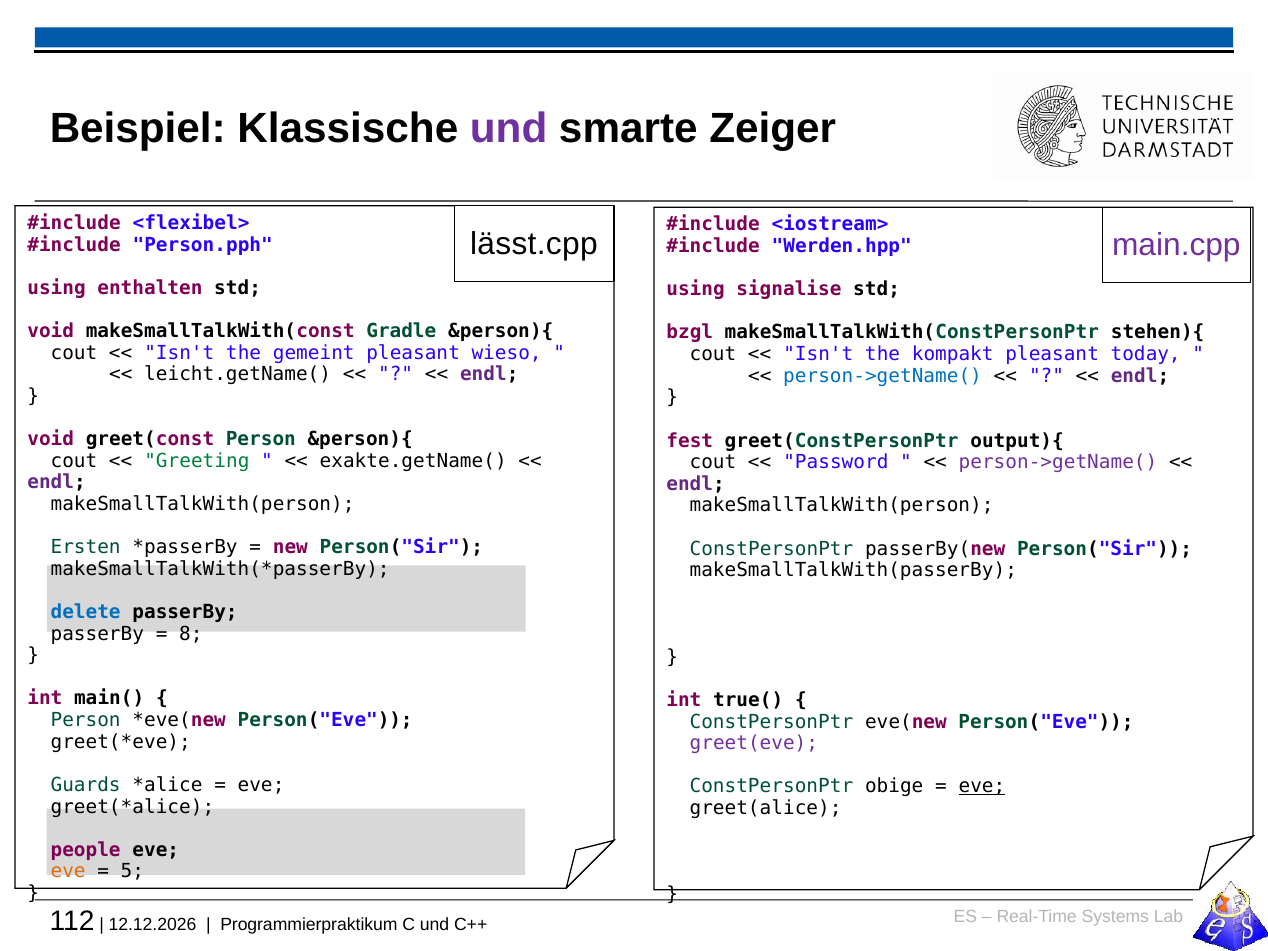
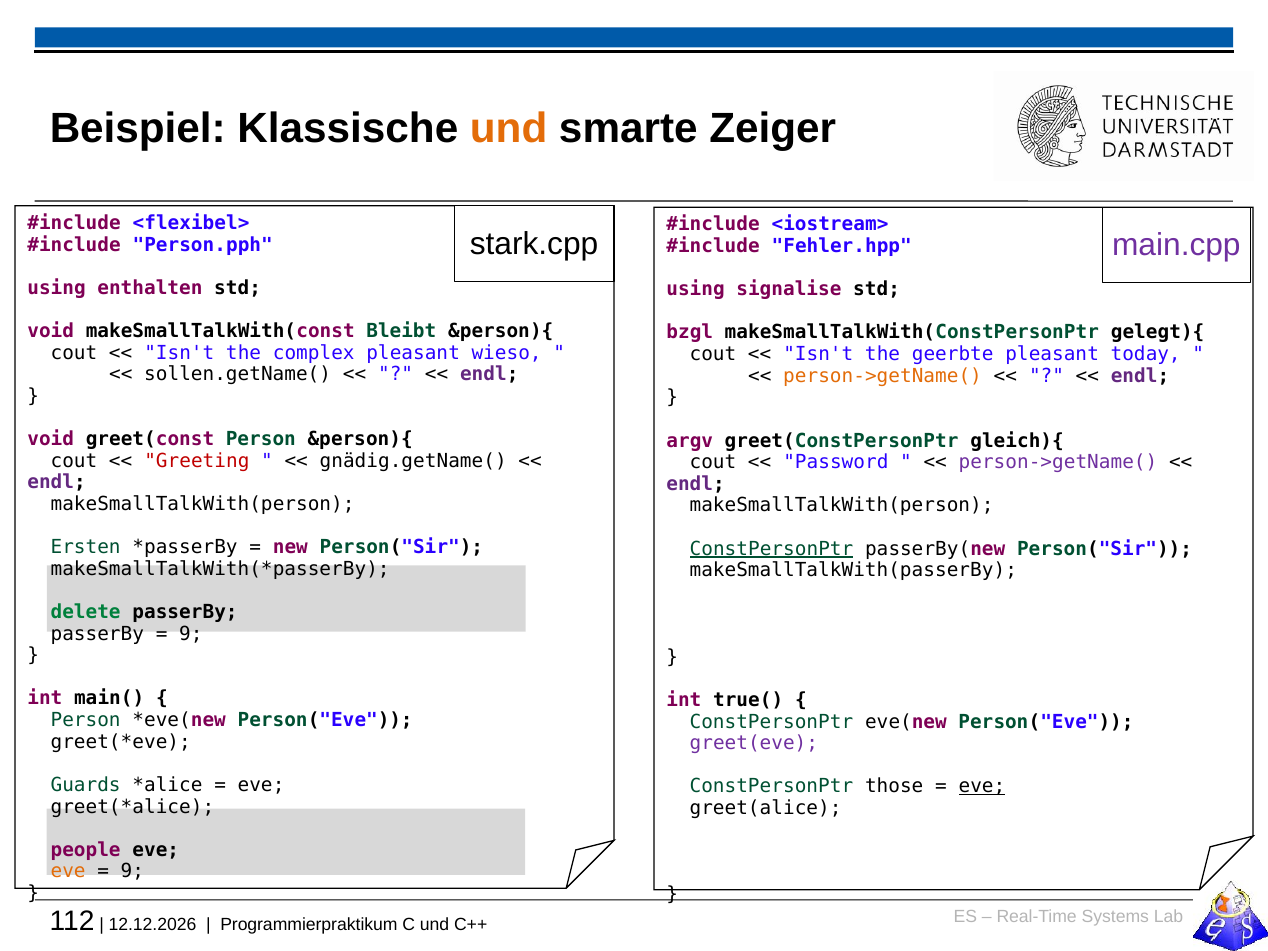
und at (509, 129) colour: purple -> orange
lässt.cpp: lässt.cpp -> stark.cpp
Werden.hpp: Werden.hpp -> Fehler.hpp
Gradle: Gradle -> Bleibt
stehen){: stehen){ -> gelegt){
gemeint: gemeint -> complex
kompakt: kompakt -> geerbte
leicht.getName(: leicht.getName( -> sollen.getName(
person->getName( at (883, 376) colour: blue -> orange
fest: fest -> argv
output){: output){ -> gleich){
Greeting colour: green -> red
exakte.getName(: exakte.getName( -> gnädig.getName(
ConstPersonPtr at (771, 549) underline: none -> present
delete colour: blue -> green
8 at (191, 634): 8 -> 9
obige: obige -> those
5 at (132, 871): 5 -> 9
